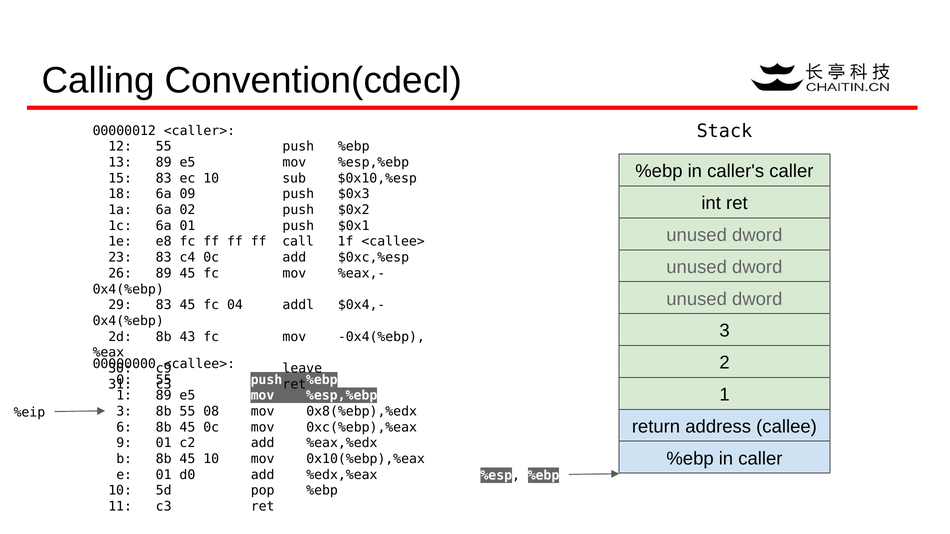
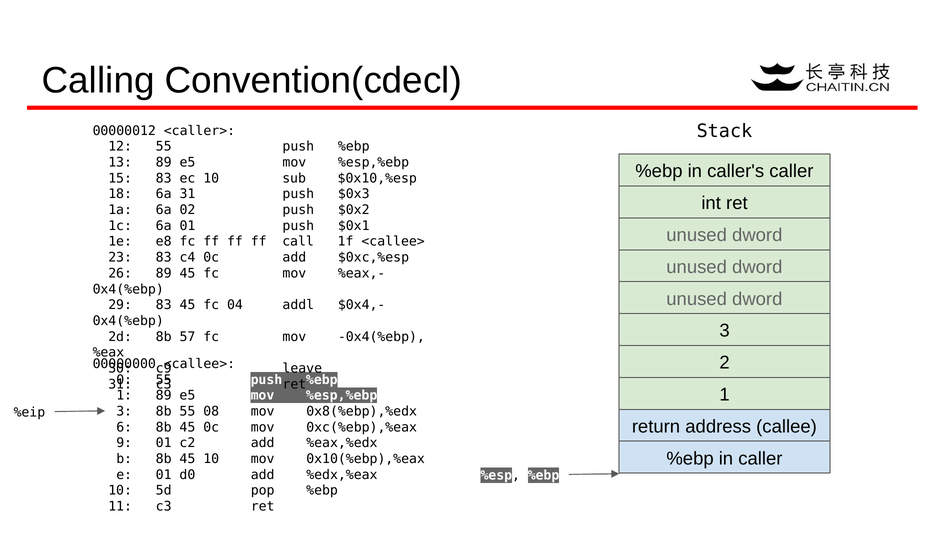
6a 09: 09 -> 31
43: 43 -> 57
